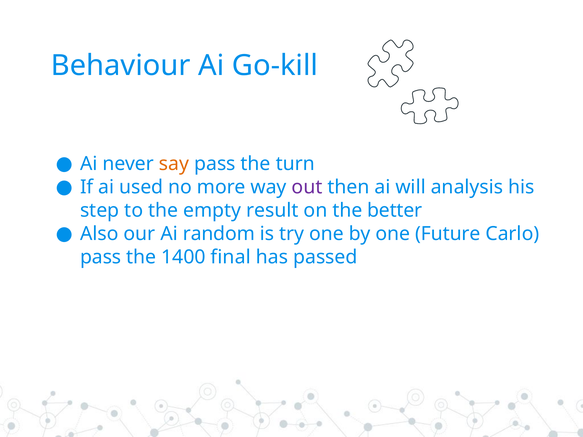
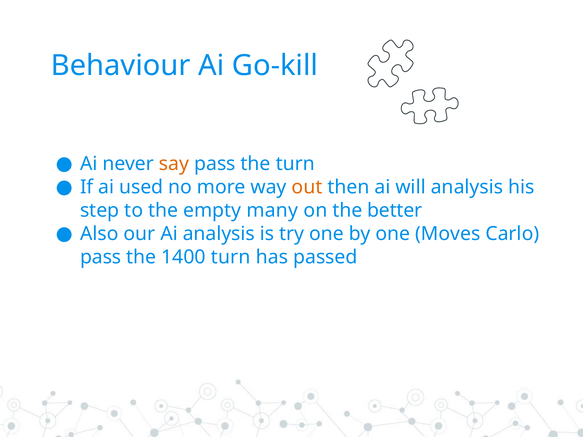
out colour: purple -> orange
result: result -> many
Ai random: random -> analysis
Future: Future -> Moves
1400 final: final -> turn
